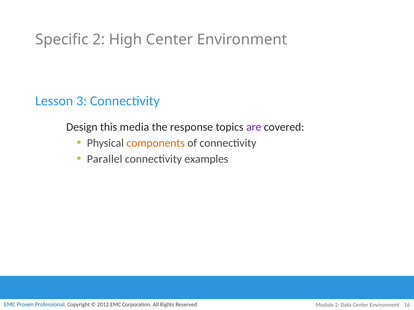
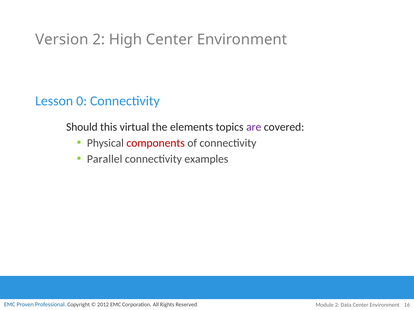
Specific: Specific -> Version
3: 3 -> 0
Design: Design -> Should
media: media -> virtual
response: response -> elements
components colour: orange -> red
